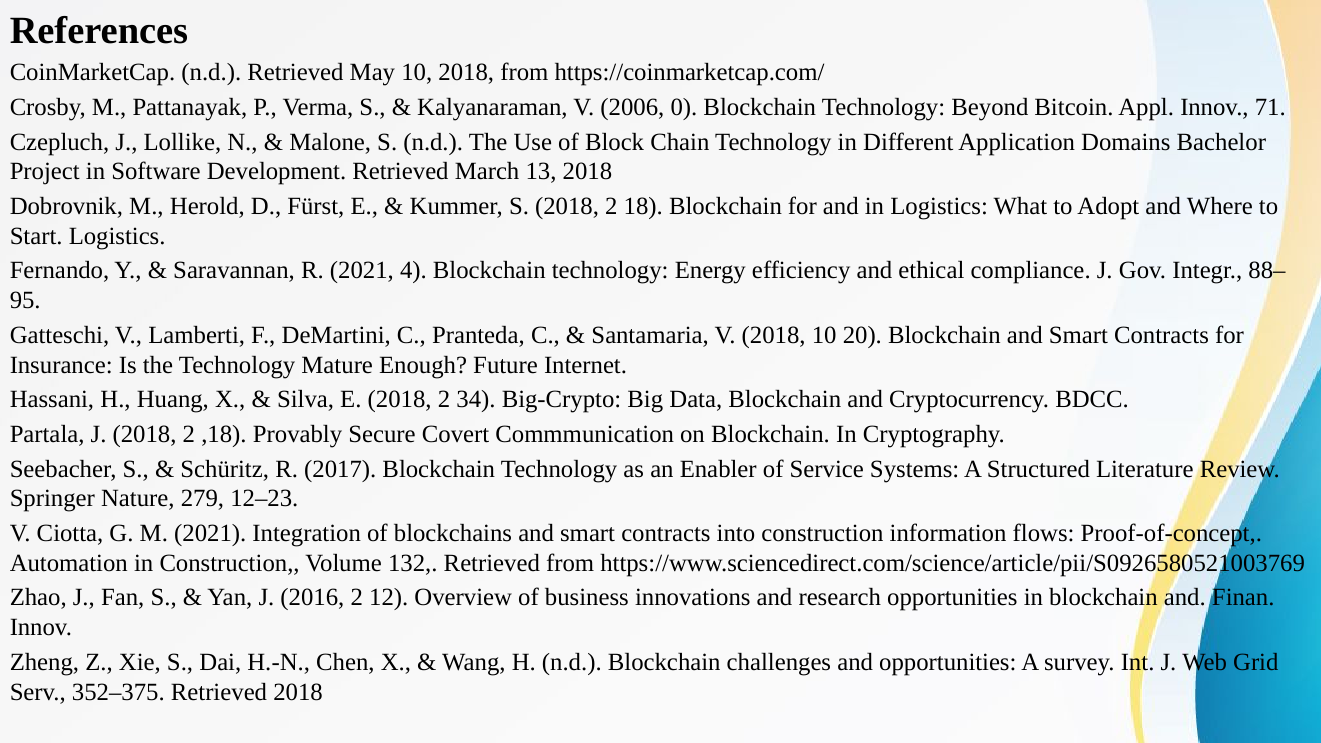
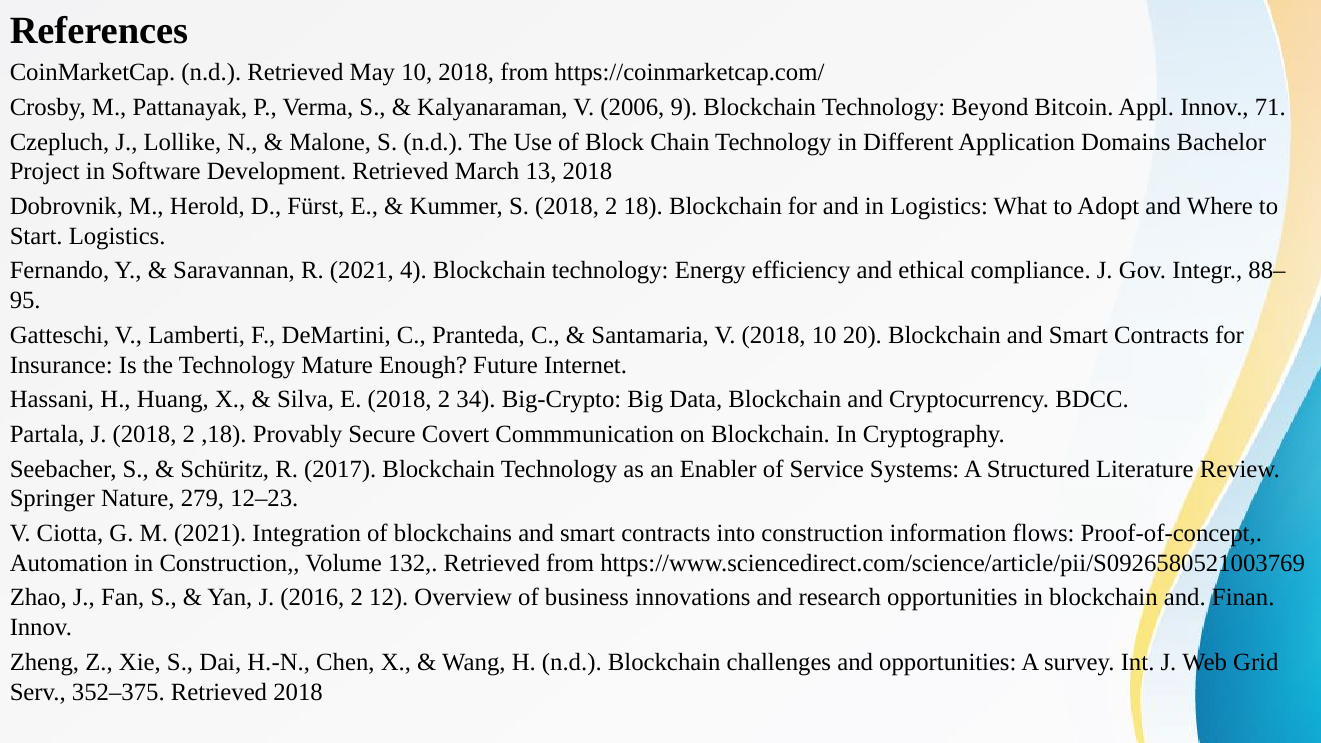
0: 0 -> 9
